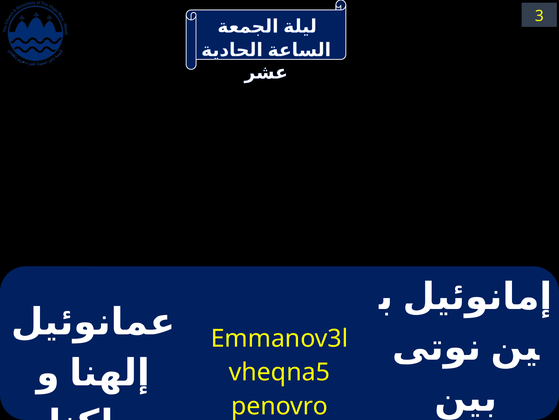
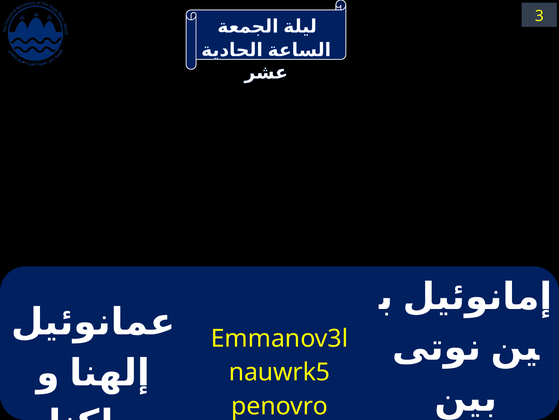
vheqna5: vheqna5 -> nauwrk5
